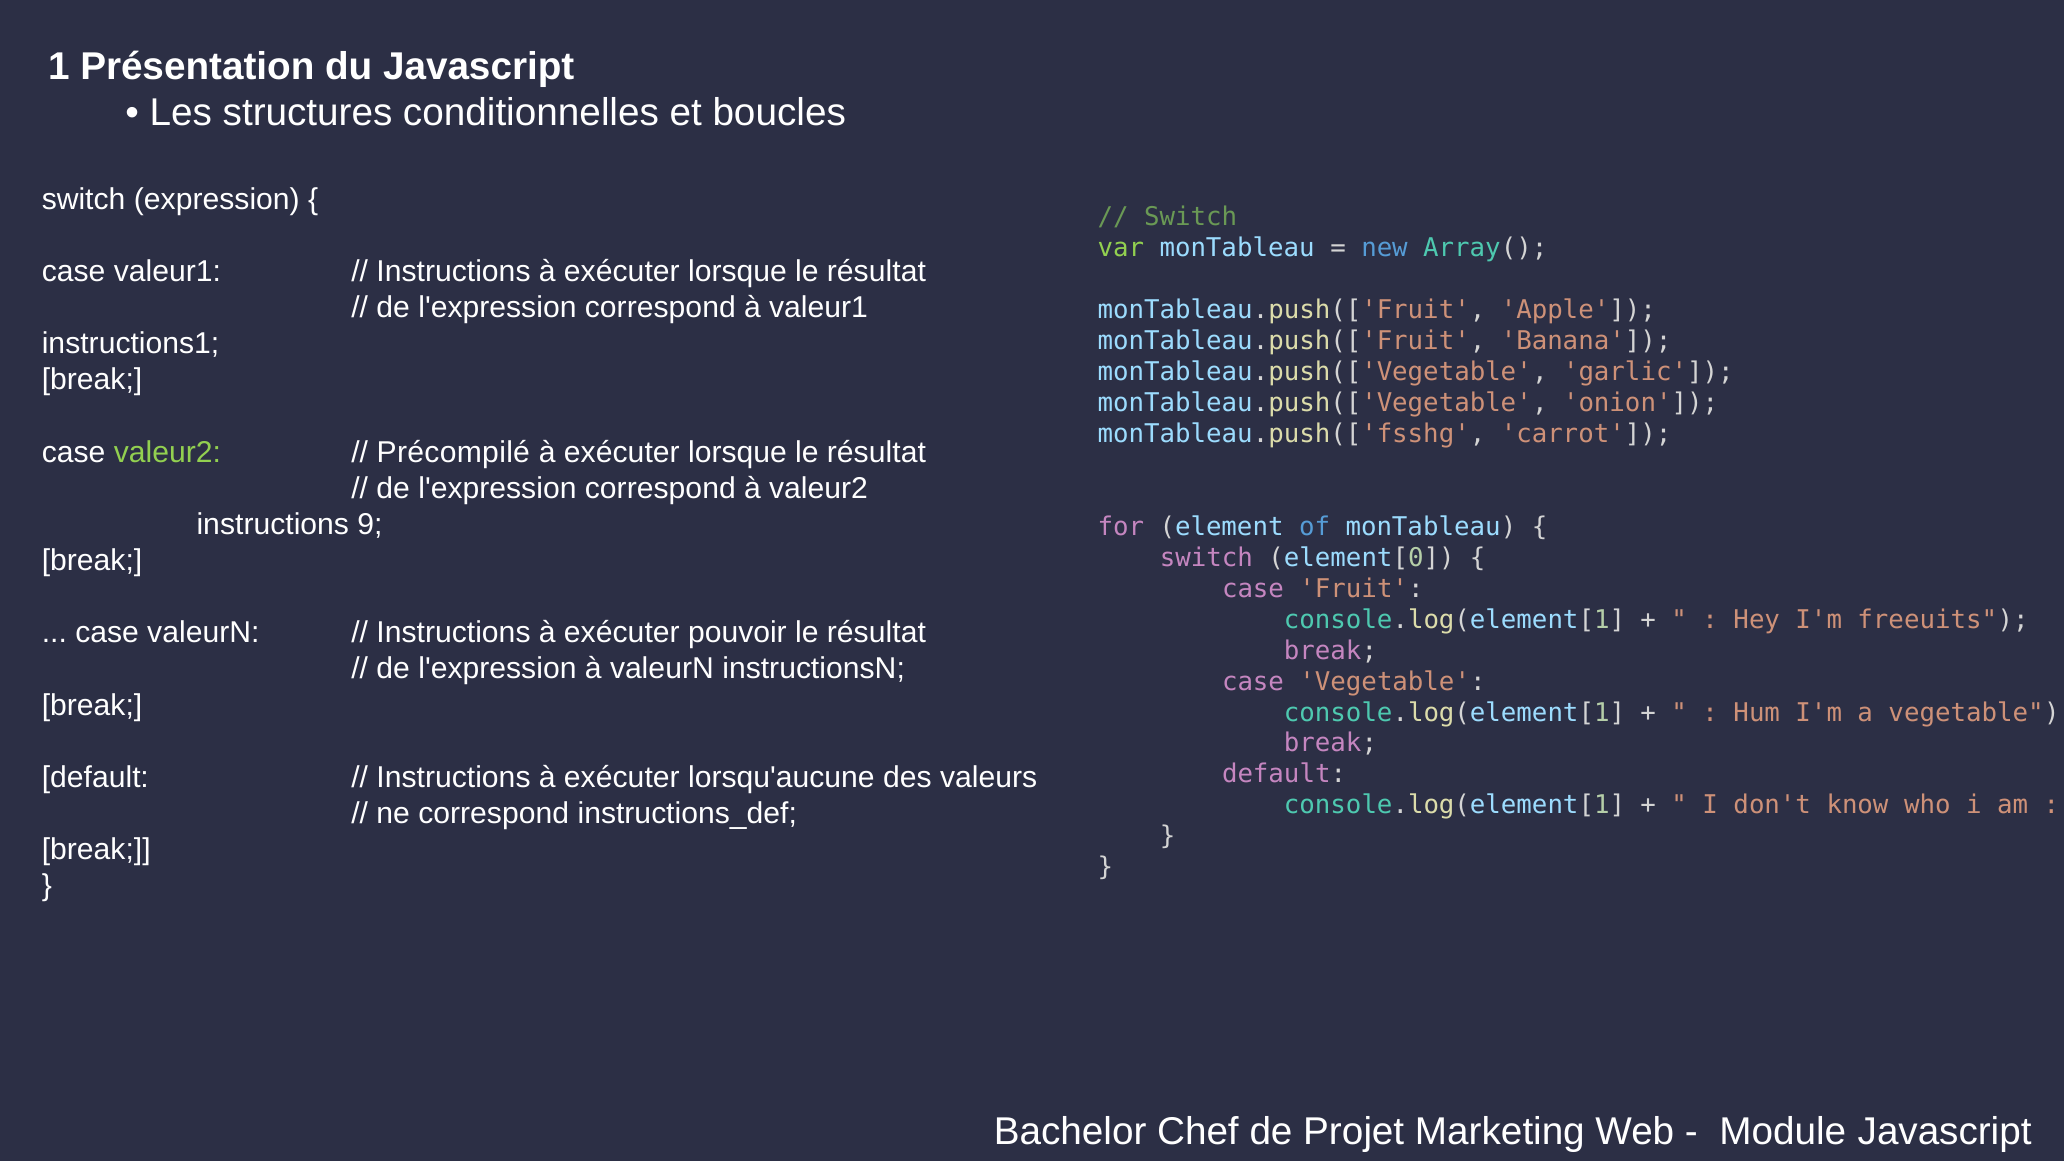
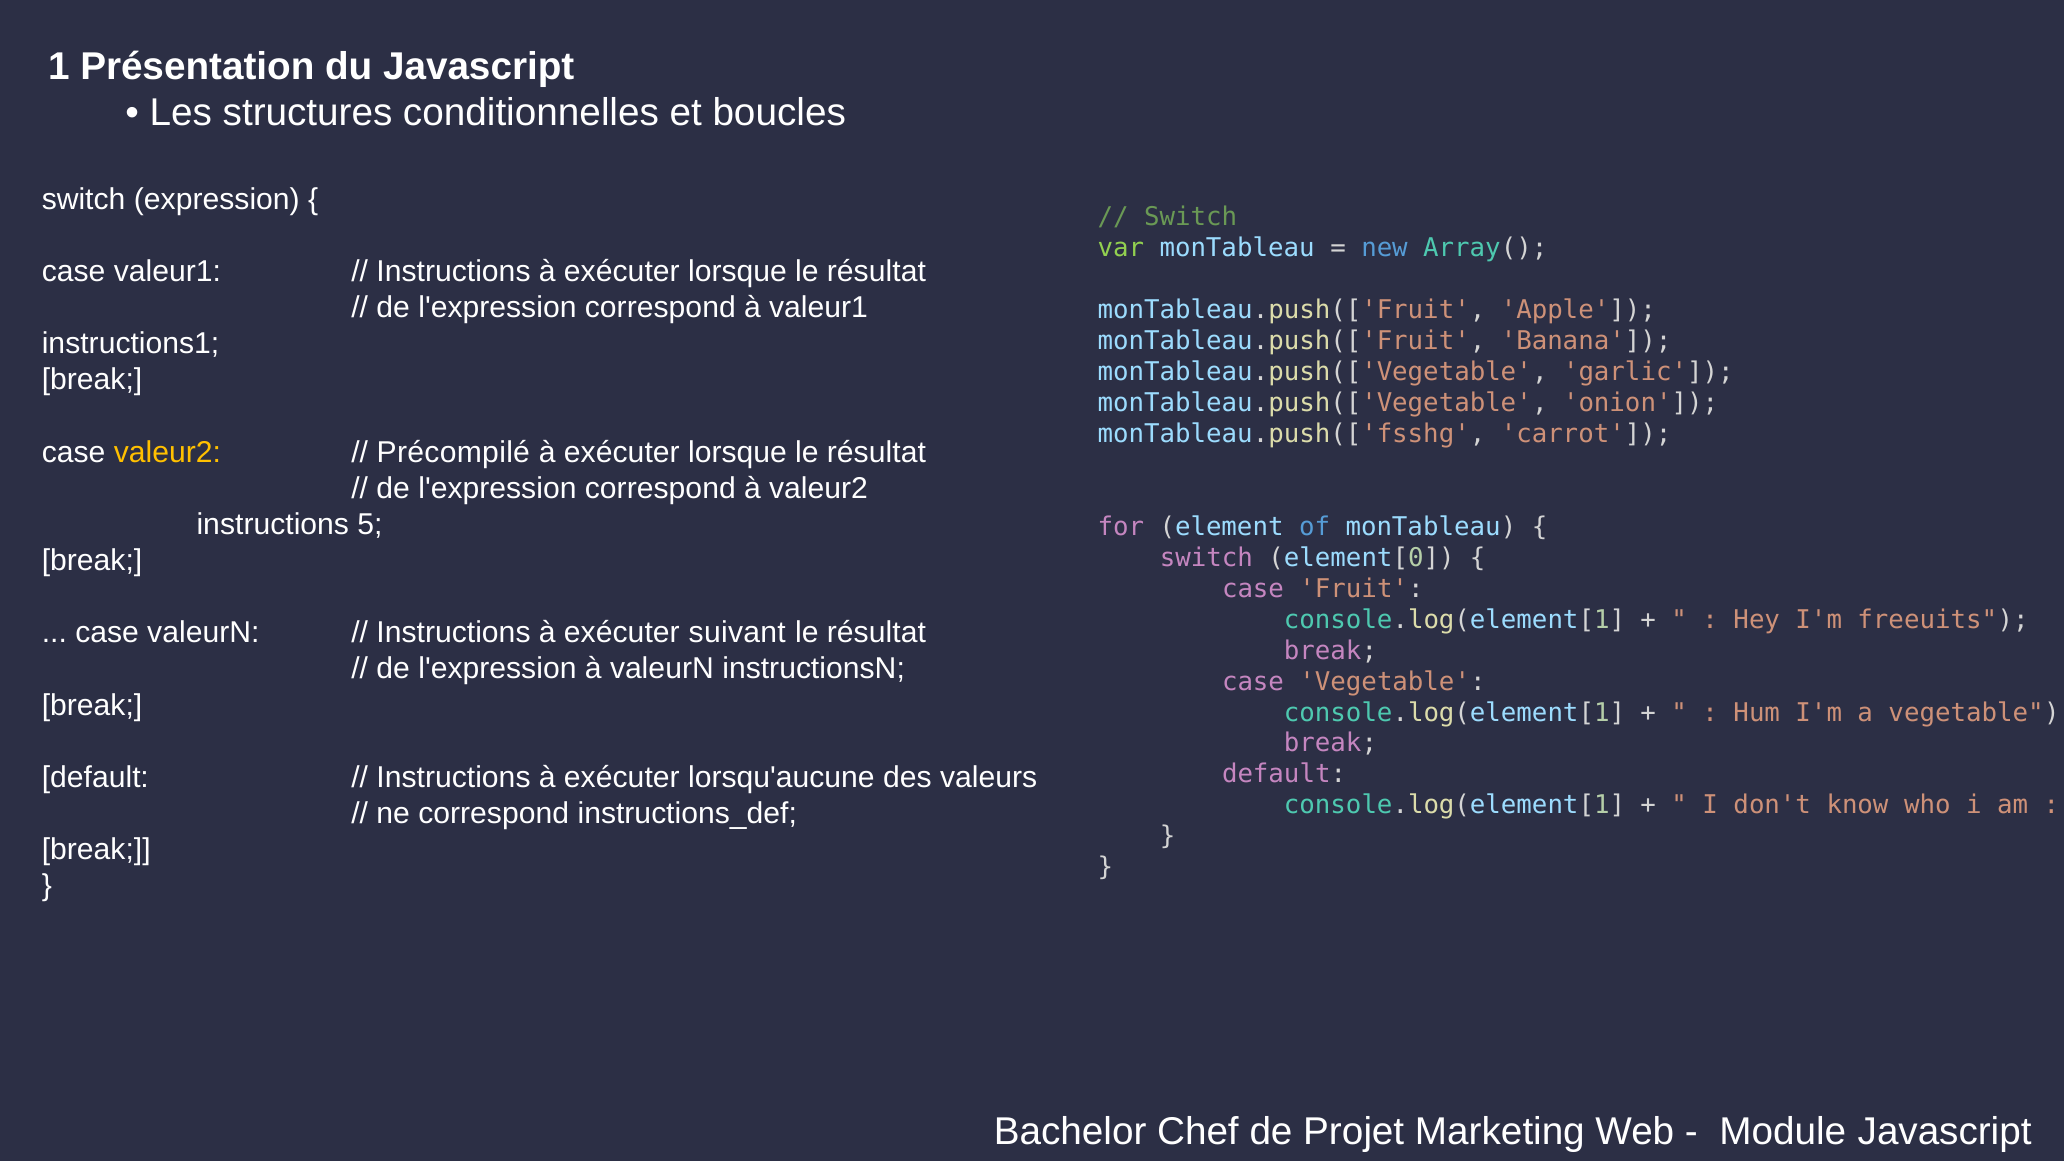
valeur2 at (167, 452) colour: light green -> yellow
9: 9 -> 5
pouvoir: pouvoir -> suivant
